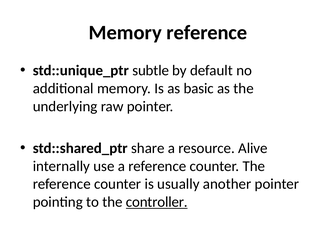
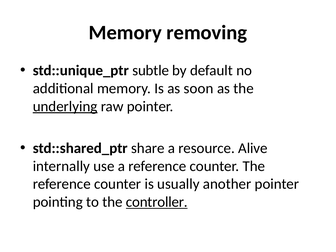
Memory reference: reference -> removing
basic: basic -> soon
underlying underline: none -> present
